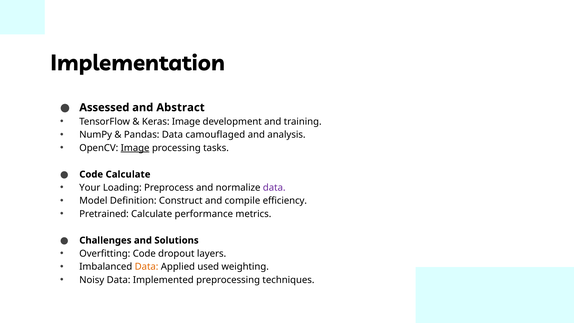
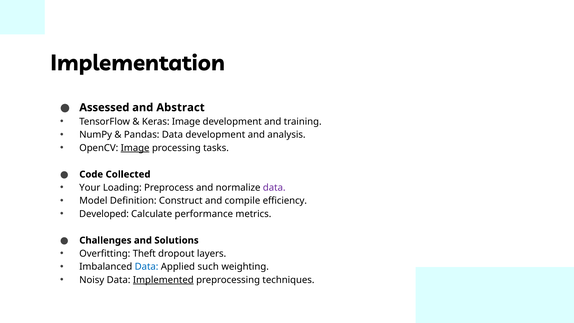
Data camouflaged: camouflaged -> development
Code Calculate: Calculate -> Collected
Pretrained: Pretrained -> Developed
Overfitting Code: Code -> Theft
Data at (147, 267) colour: orange -> blue
used: used -> such
Implemented underline: none -> present
